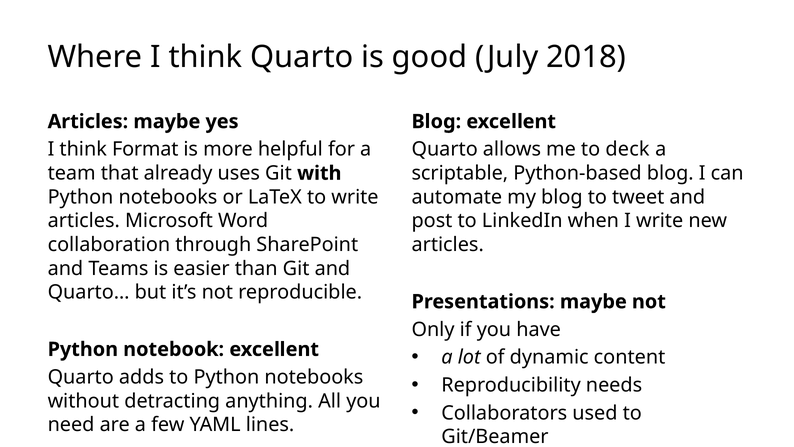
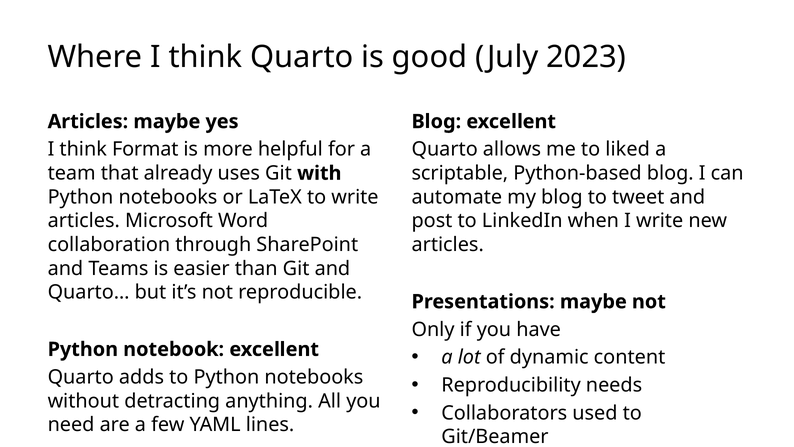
2018: 2018 -> 2023
deck: deck -> liked
